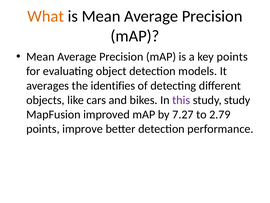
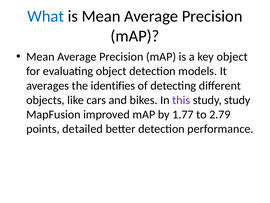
What colour: orange -> blue
key points: points -> object
7.27: 7.27 -> 1.77
improve: improve -> detailed
